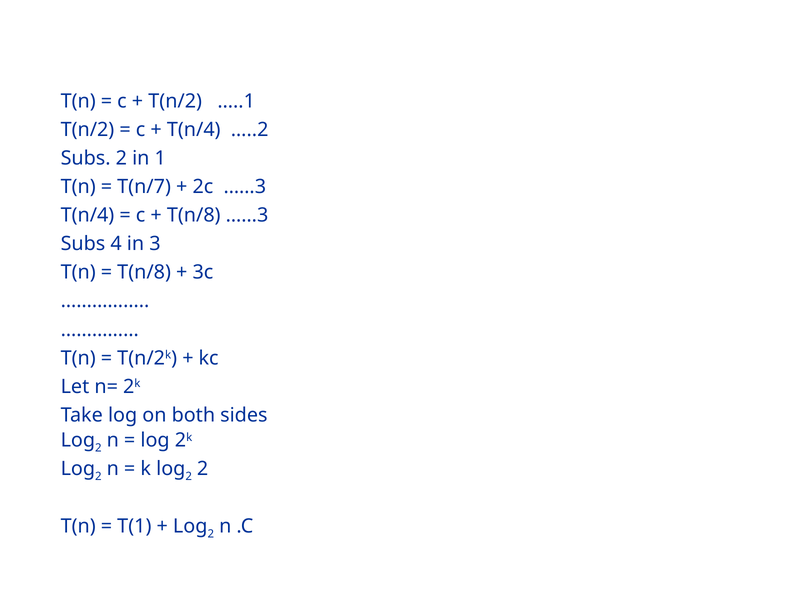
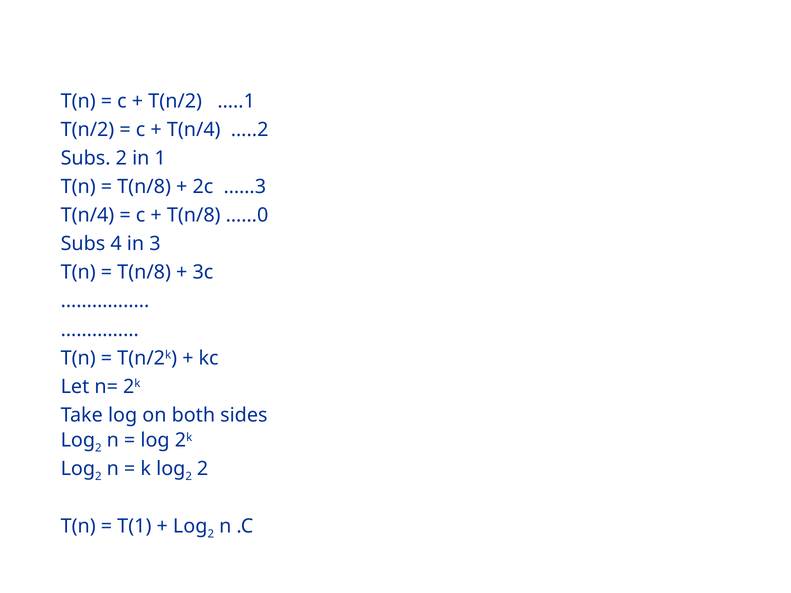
T(n/7 at (144, 187): T(n/7 -> T(n/8
T(n/8 ……3: ……3 -> ……0
